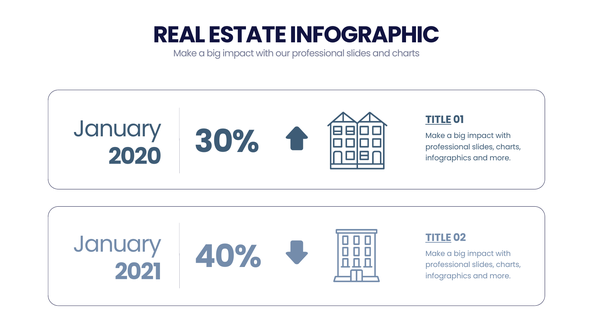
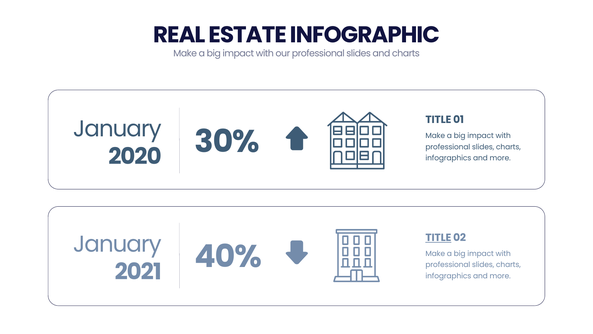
TITLE at (438, 120) underline: present -> none
